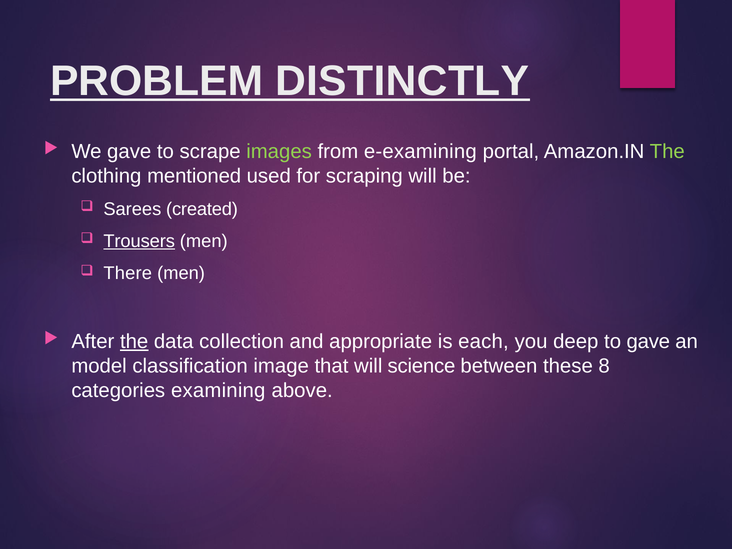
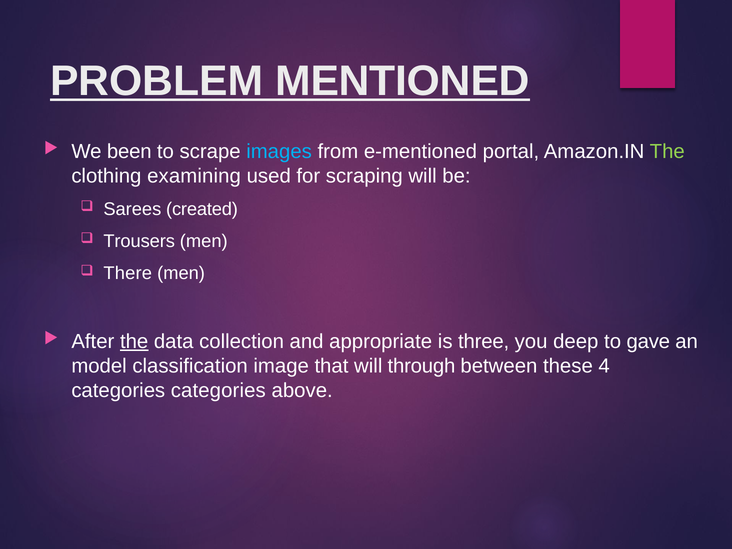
DISTINCTLY: DISTINCTLY -> MENTIONED
We gave: gave -> been
images colour: light green -> light blue
e-examining: e-examining -> e-mentioned
mentioned: mentioned -> examining
Trousers underline: present -> none
each: each -> three
science: science -> through
8: 8 -> 4
categories examining: examining -> categories
